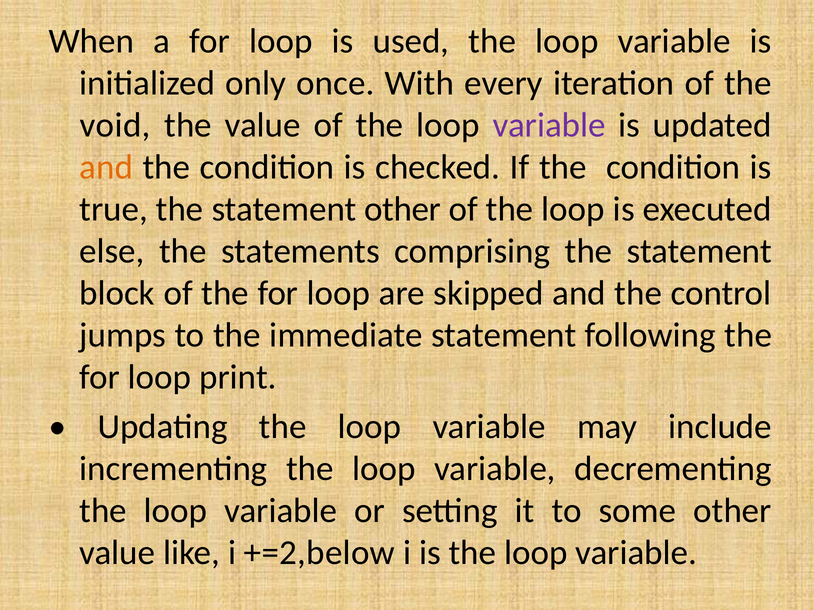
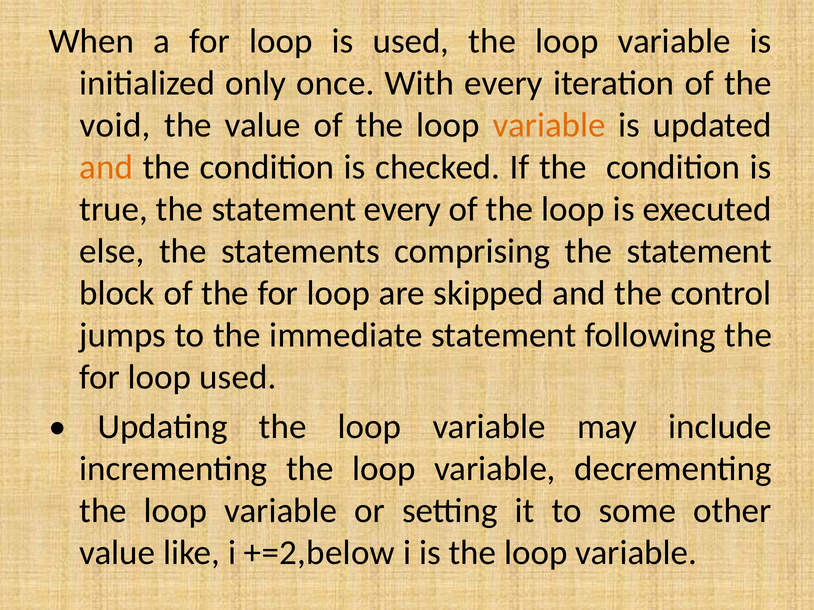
variable at (549, 125) colour: purple -> orange
statement other: other -> every
loop print: print -> used
